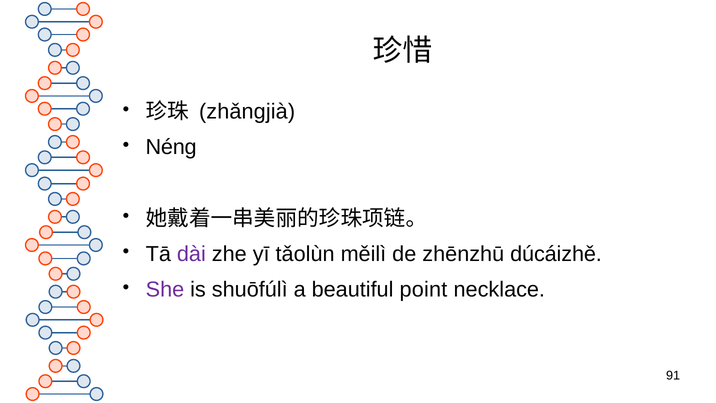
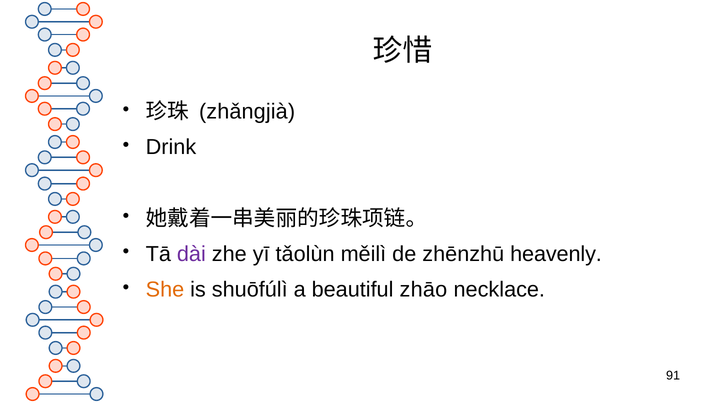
Néng: Néng -> Drink
dúcáizhě: dúcáizhě -> heavenly
She colour: purple -> orange
point: point -> zhāo
